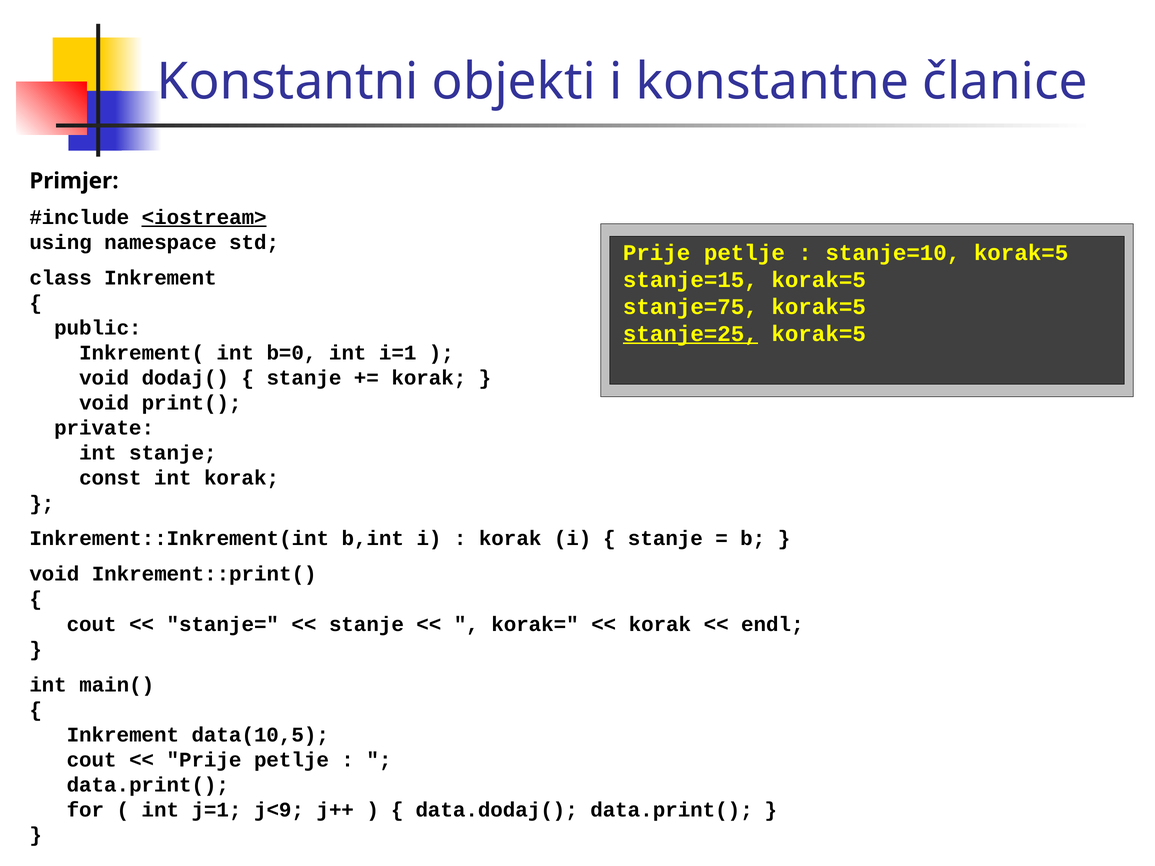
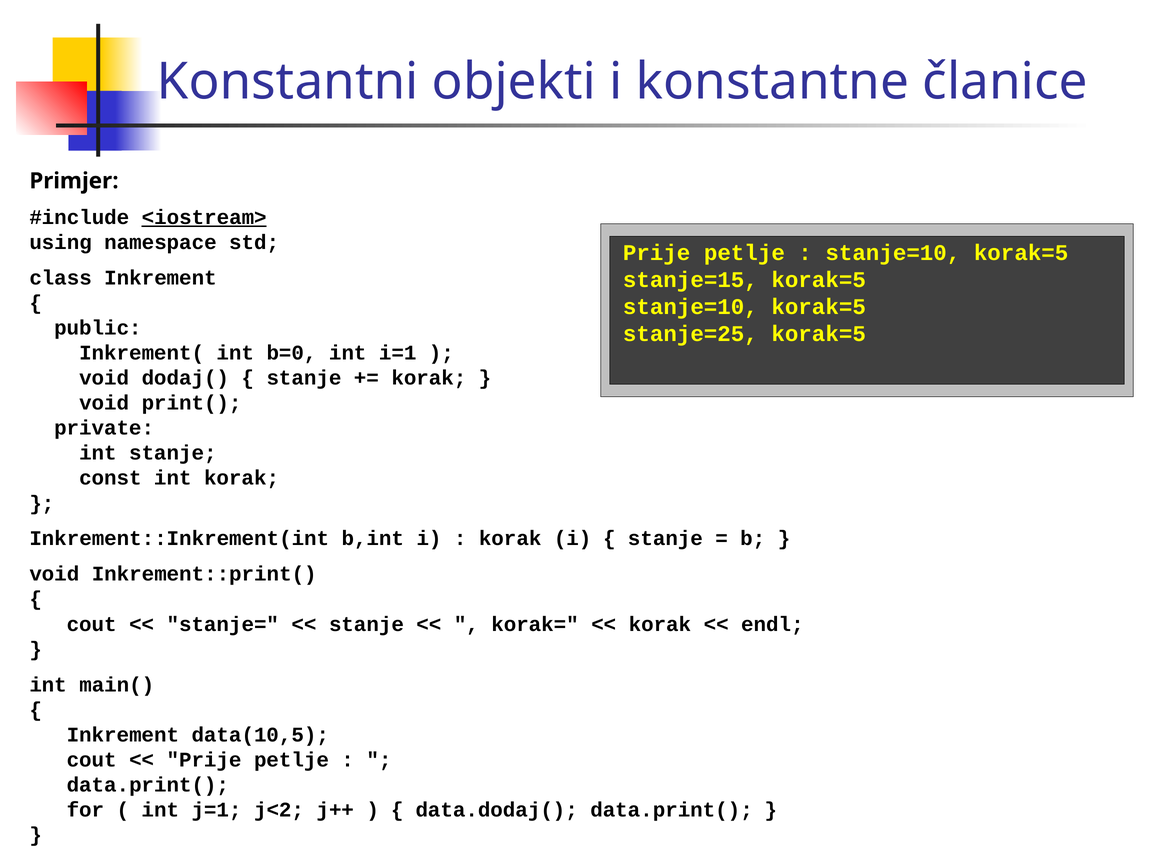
stanje=75 at (690, 307): stanje=75 -> stanje=10
stanje=25 underline: present -> none
j<9: j<9 -> j<2
